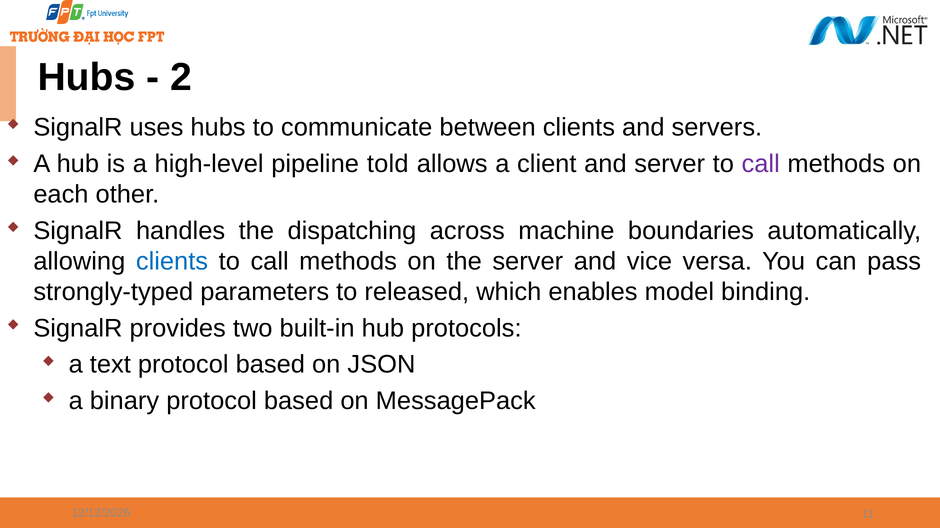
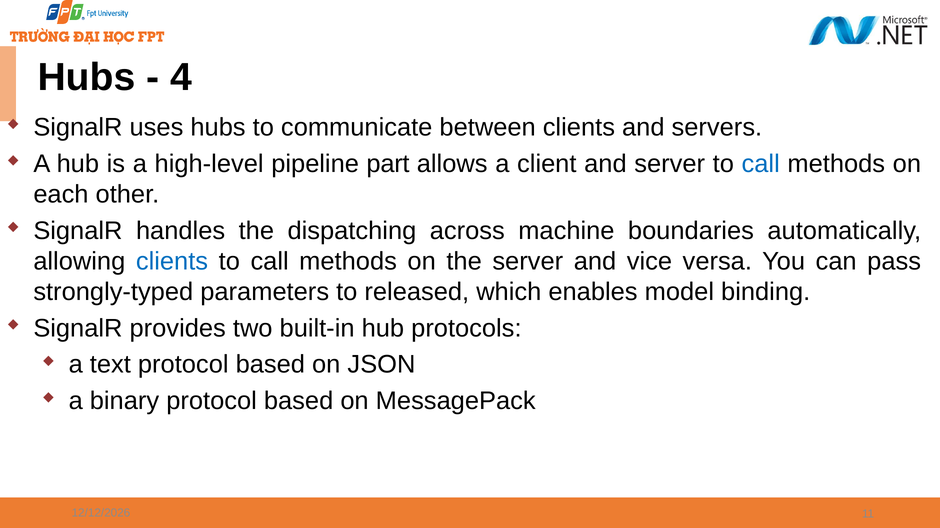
2: 2 -> 4
told: told -> part
call at (761, 164) colour: purple -> blue
